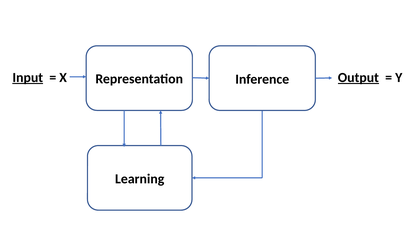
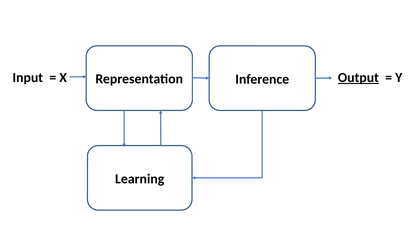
Input underline: present -> none
